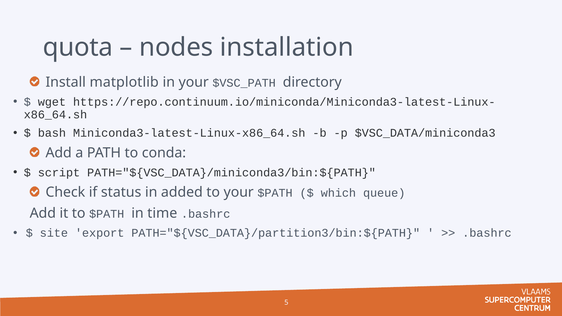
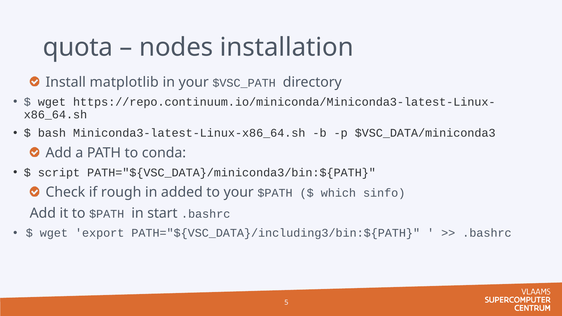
status: status -> rough
queue: queue -> sinfo
time: time -> start
site at (54, 233): site -> wget
PATH="${VSC_DATA}/partition3/bin:${PATH: PATH="${VSC_DATA}/partition3/bin:${PATH -> PATH="${VSC_DATA}/including3/bin:${PATH
